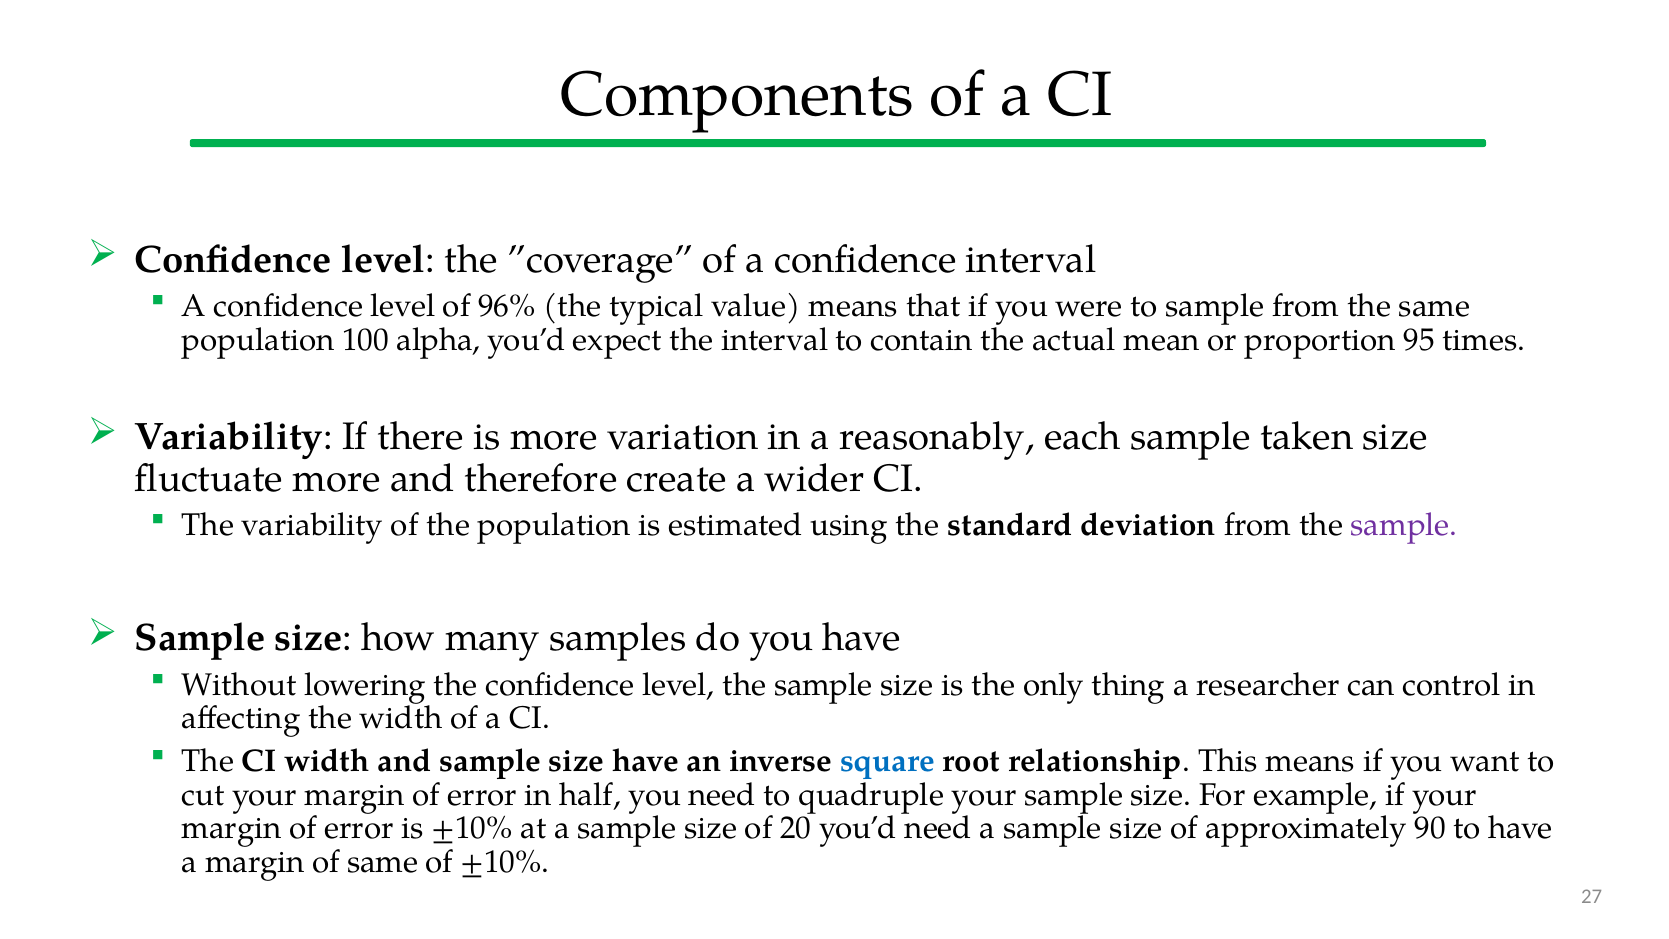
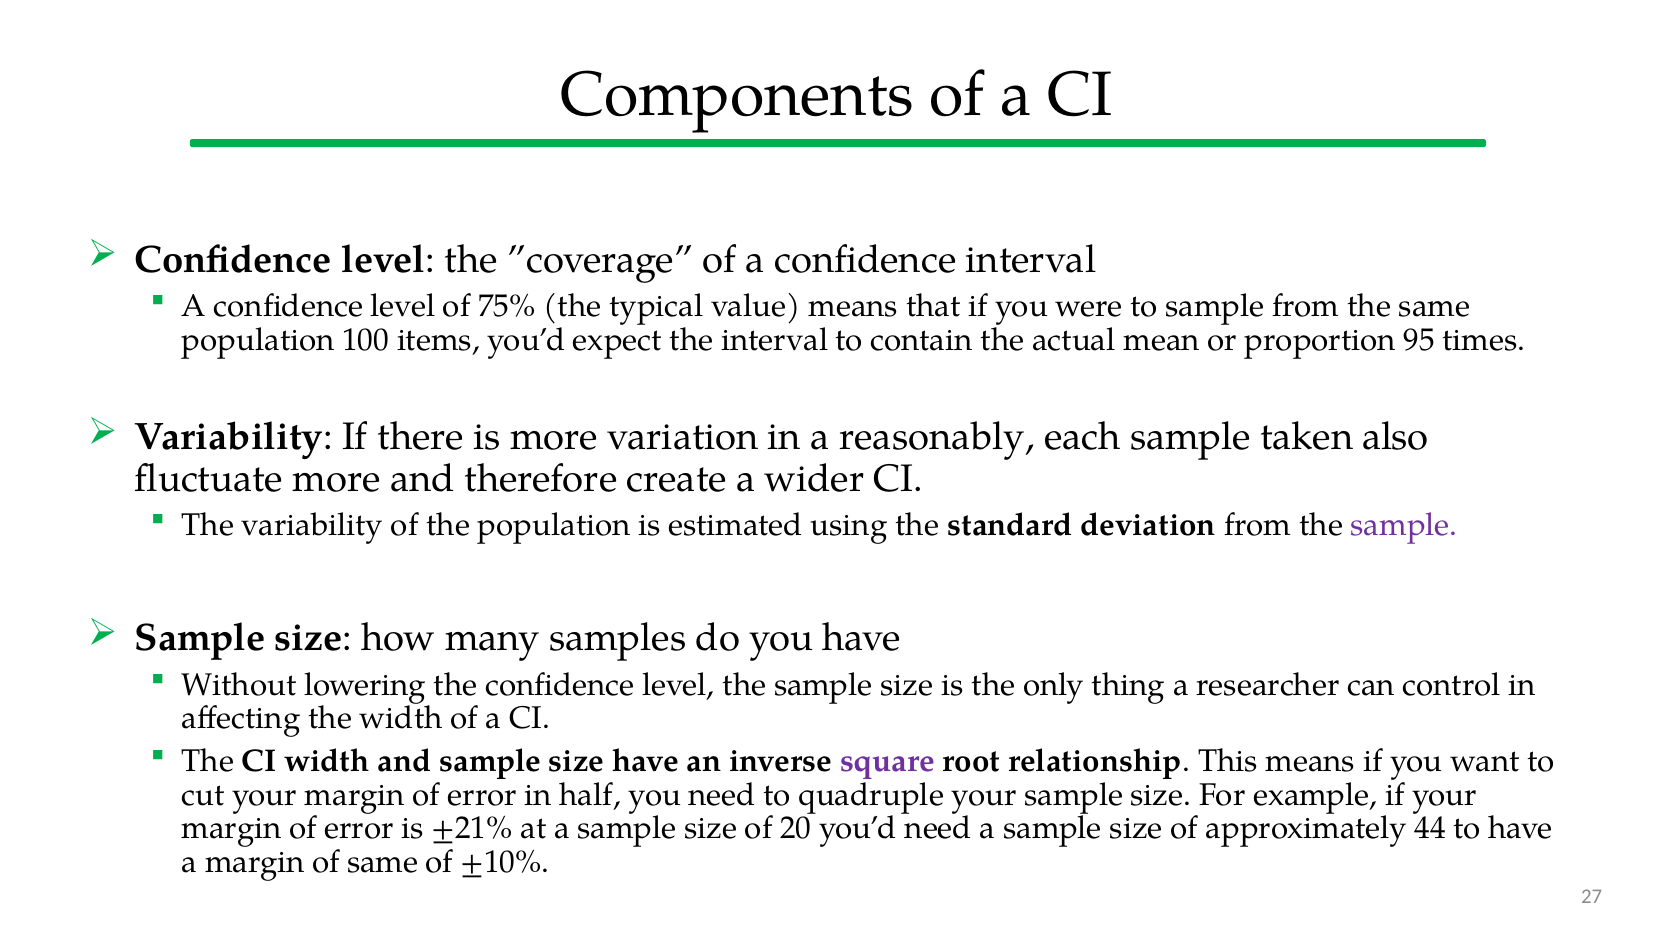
96%: 96% -> 75%
alpha: alpha -> items
taken size: size -> also
square colour: blue -> purple
is ±10%: ±10% -> ±21%
90: 90 -> 44
